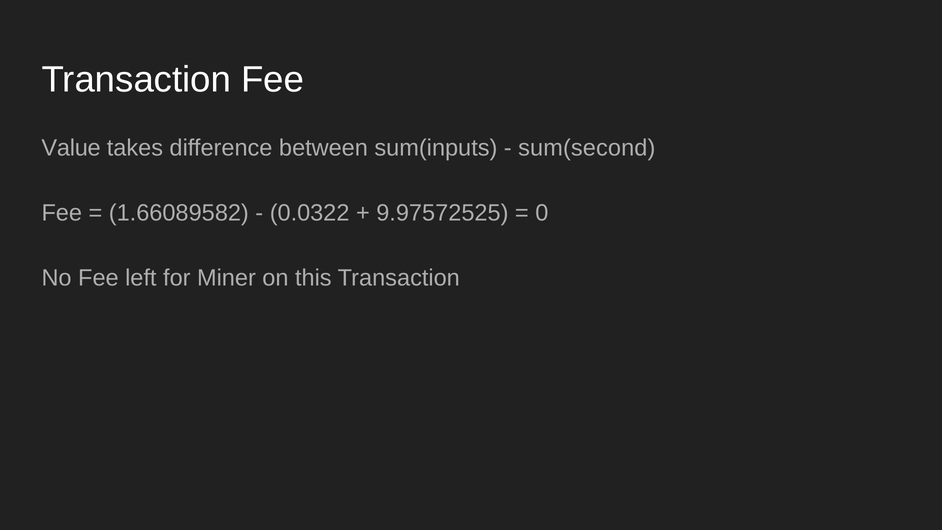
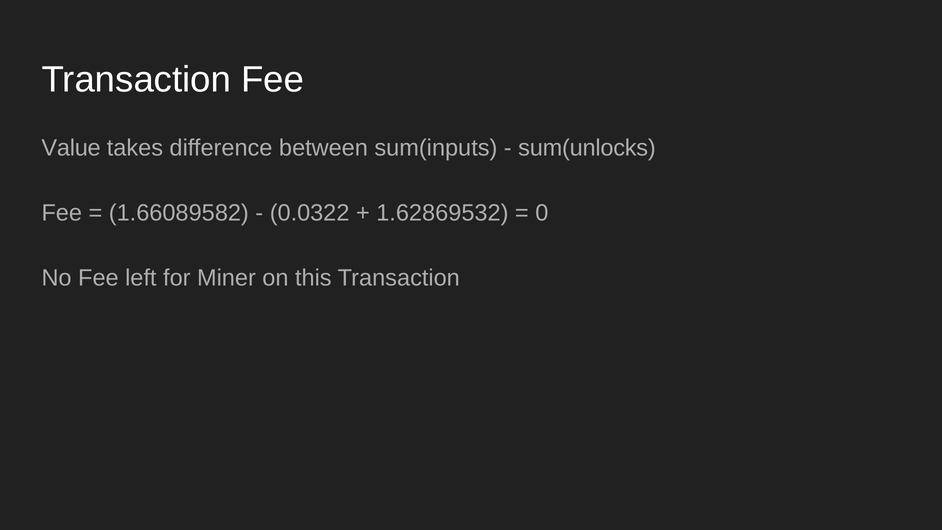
sum(second: sum(second -> sum(unlocks
9.97572525: 9.97572525 -> 1.62869532
